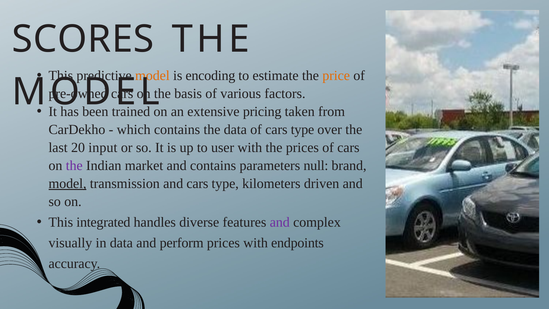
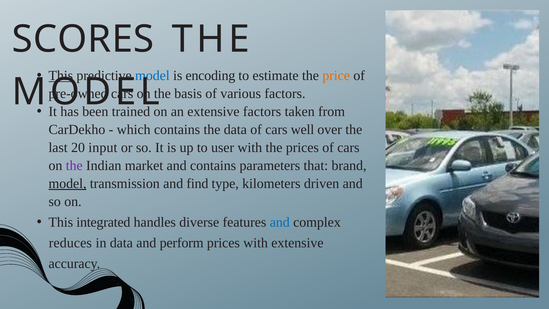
This at (61, 76) underline: none -> present
model at (152, 76) colour: orange -> blue
extensive pricing: pricing -> factors
of cars type: type -> well
null: null -> that
and cars: cars -> find
and at (280, 222) colour: purple -> blue
visually: visually -> reduces
with endpoints: endpoints -> extensive
